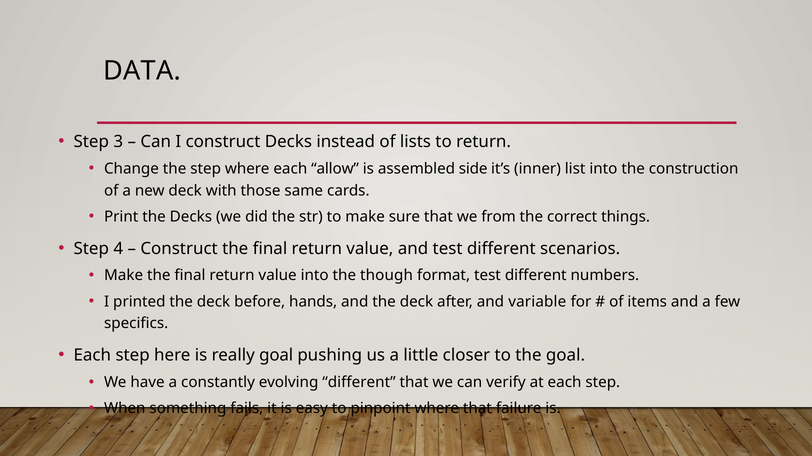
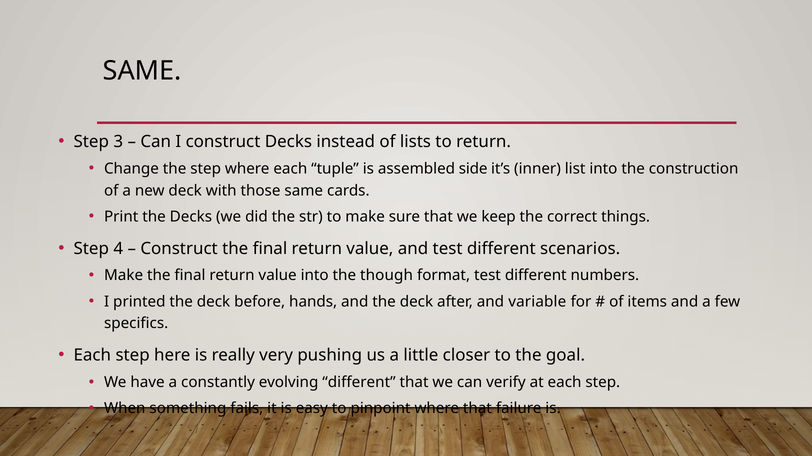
DATA at (142, 71): DATA -> SAME
allow: allow -> tuple
from: from -> keep
really goal: goal -> very
